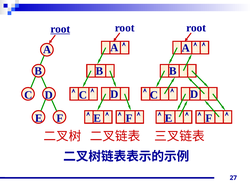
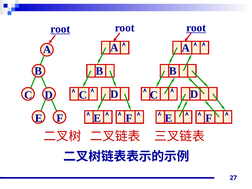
root at (196, 28) underline: none -> present
